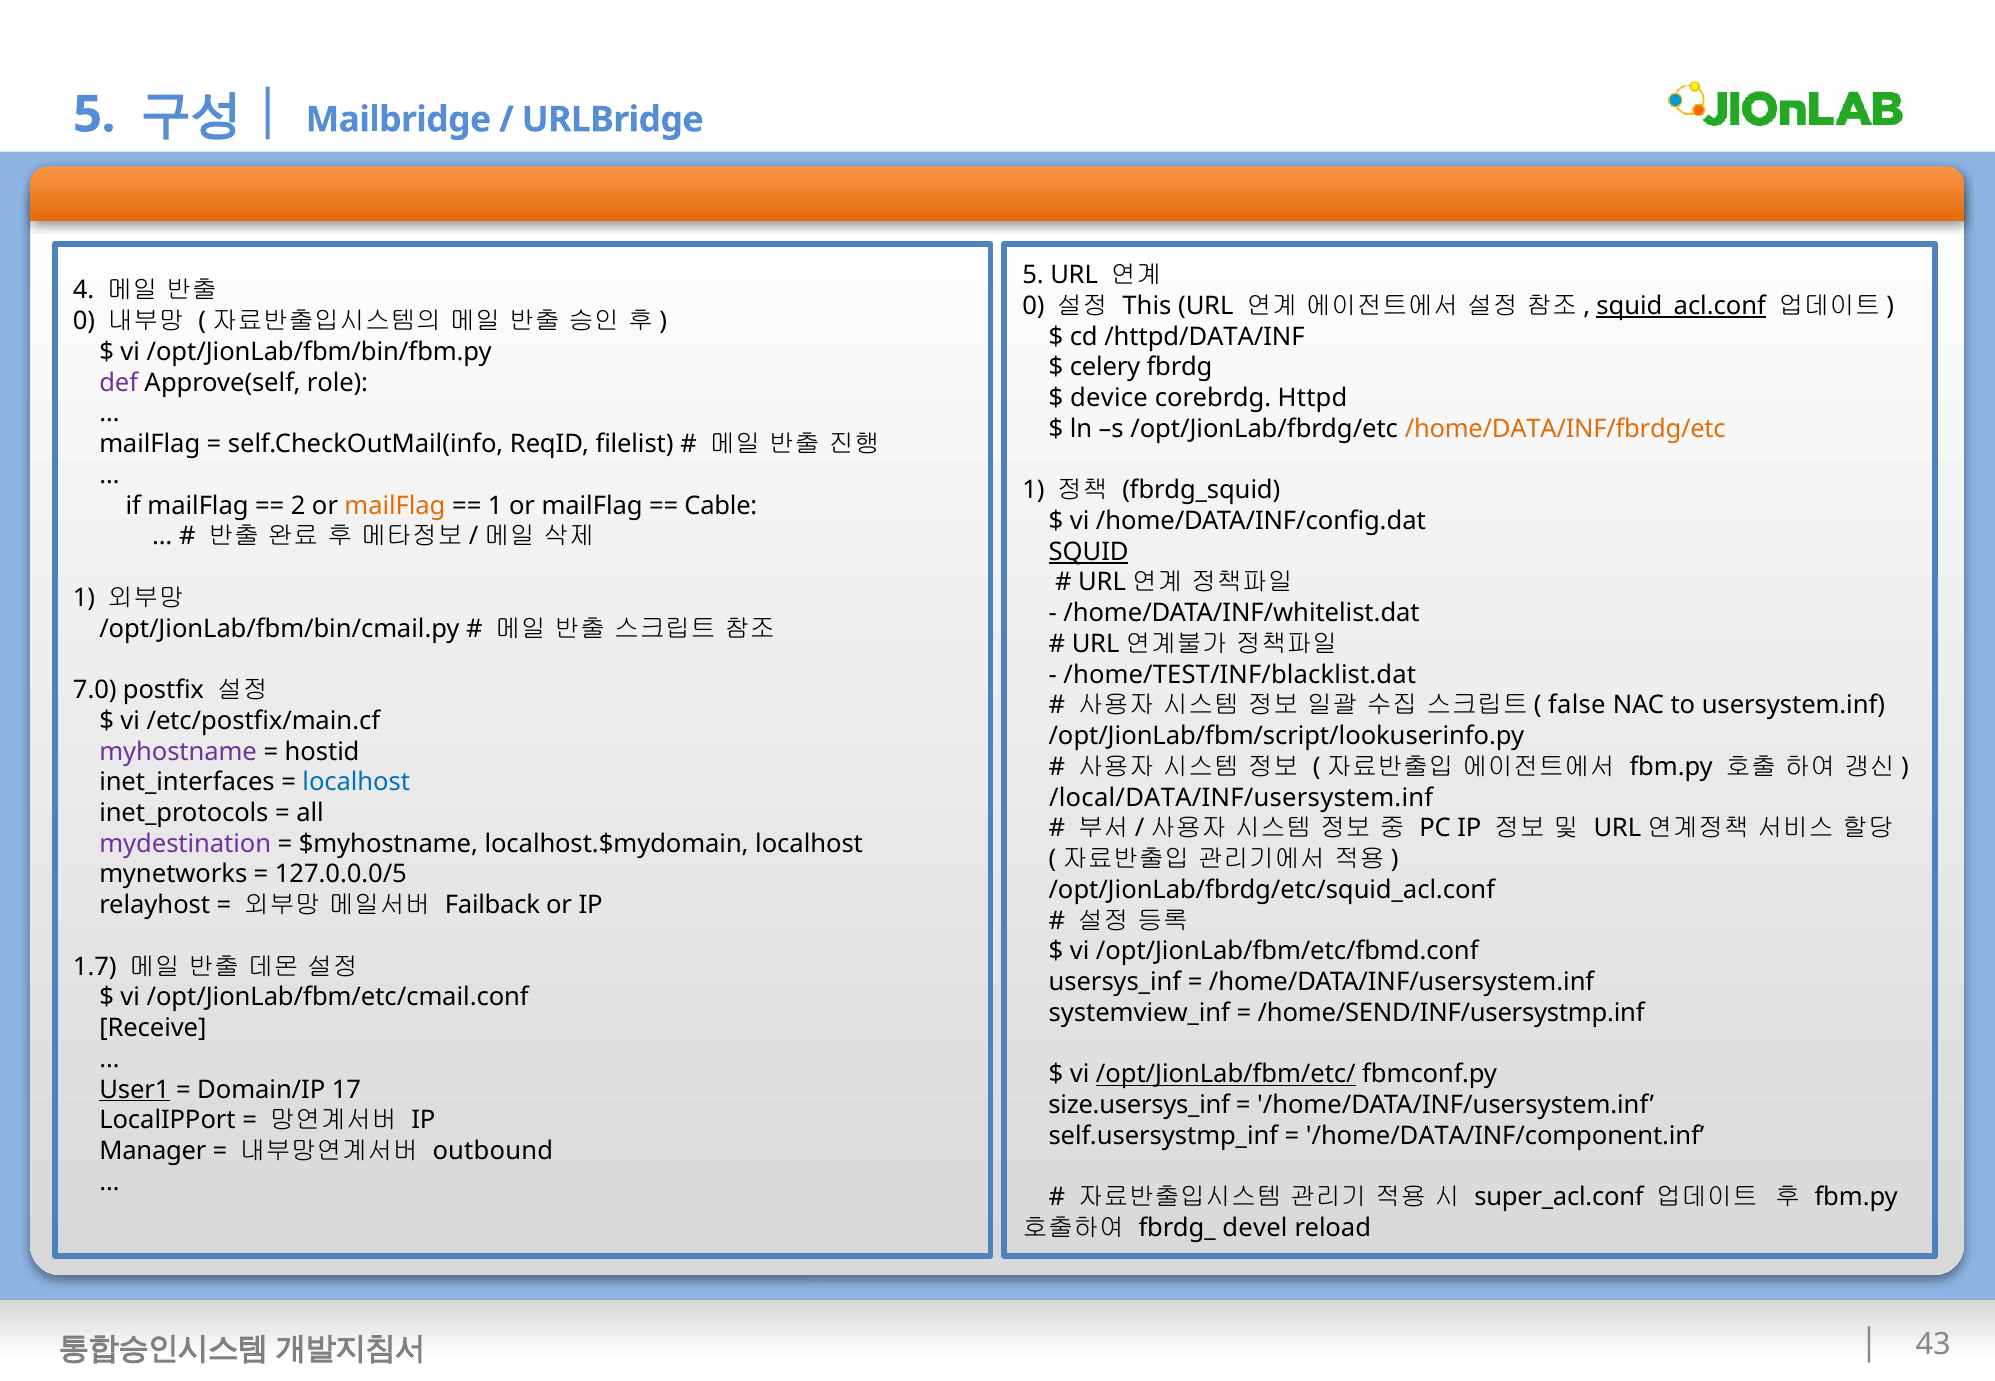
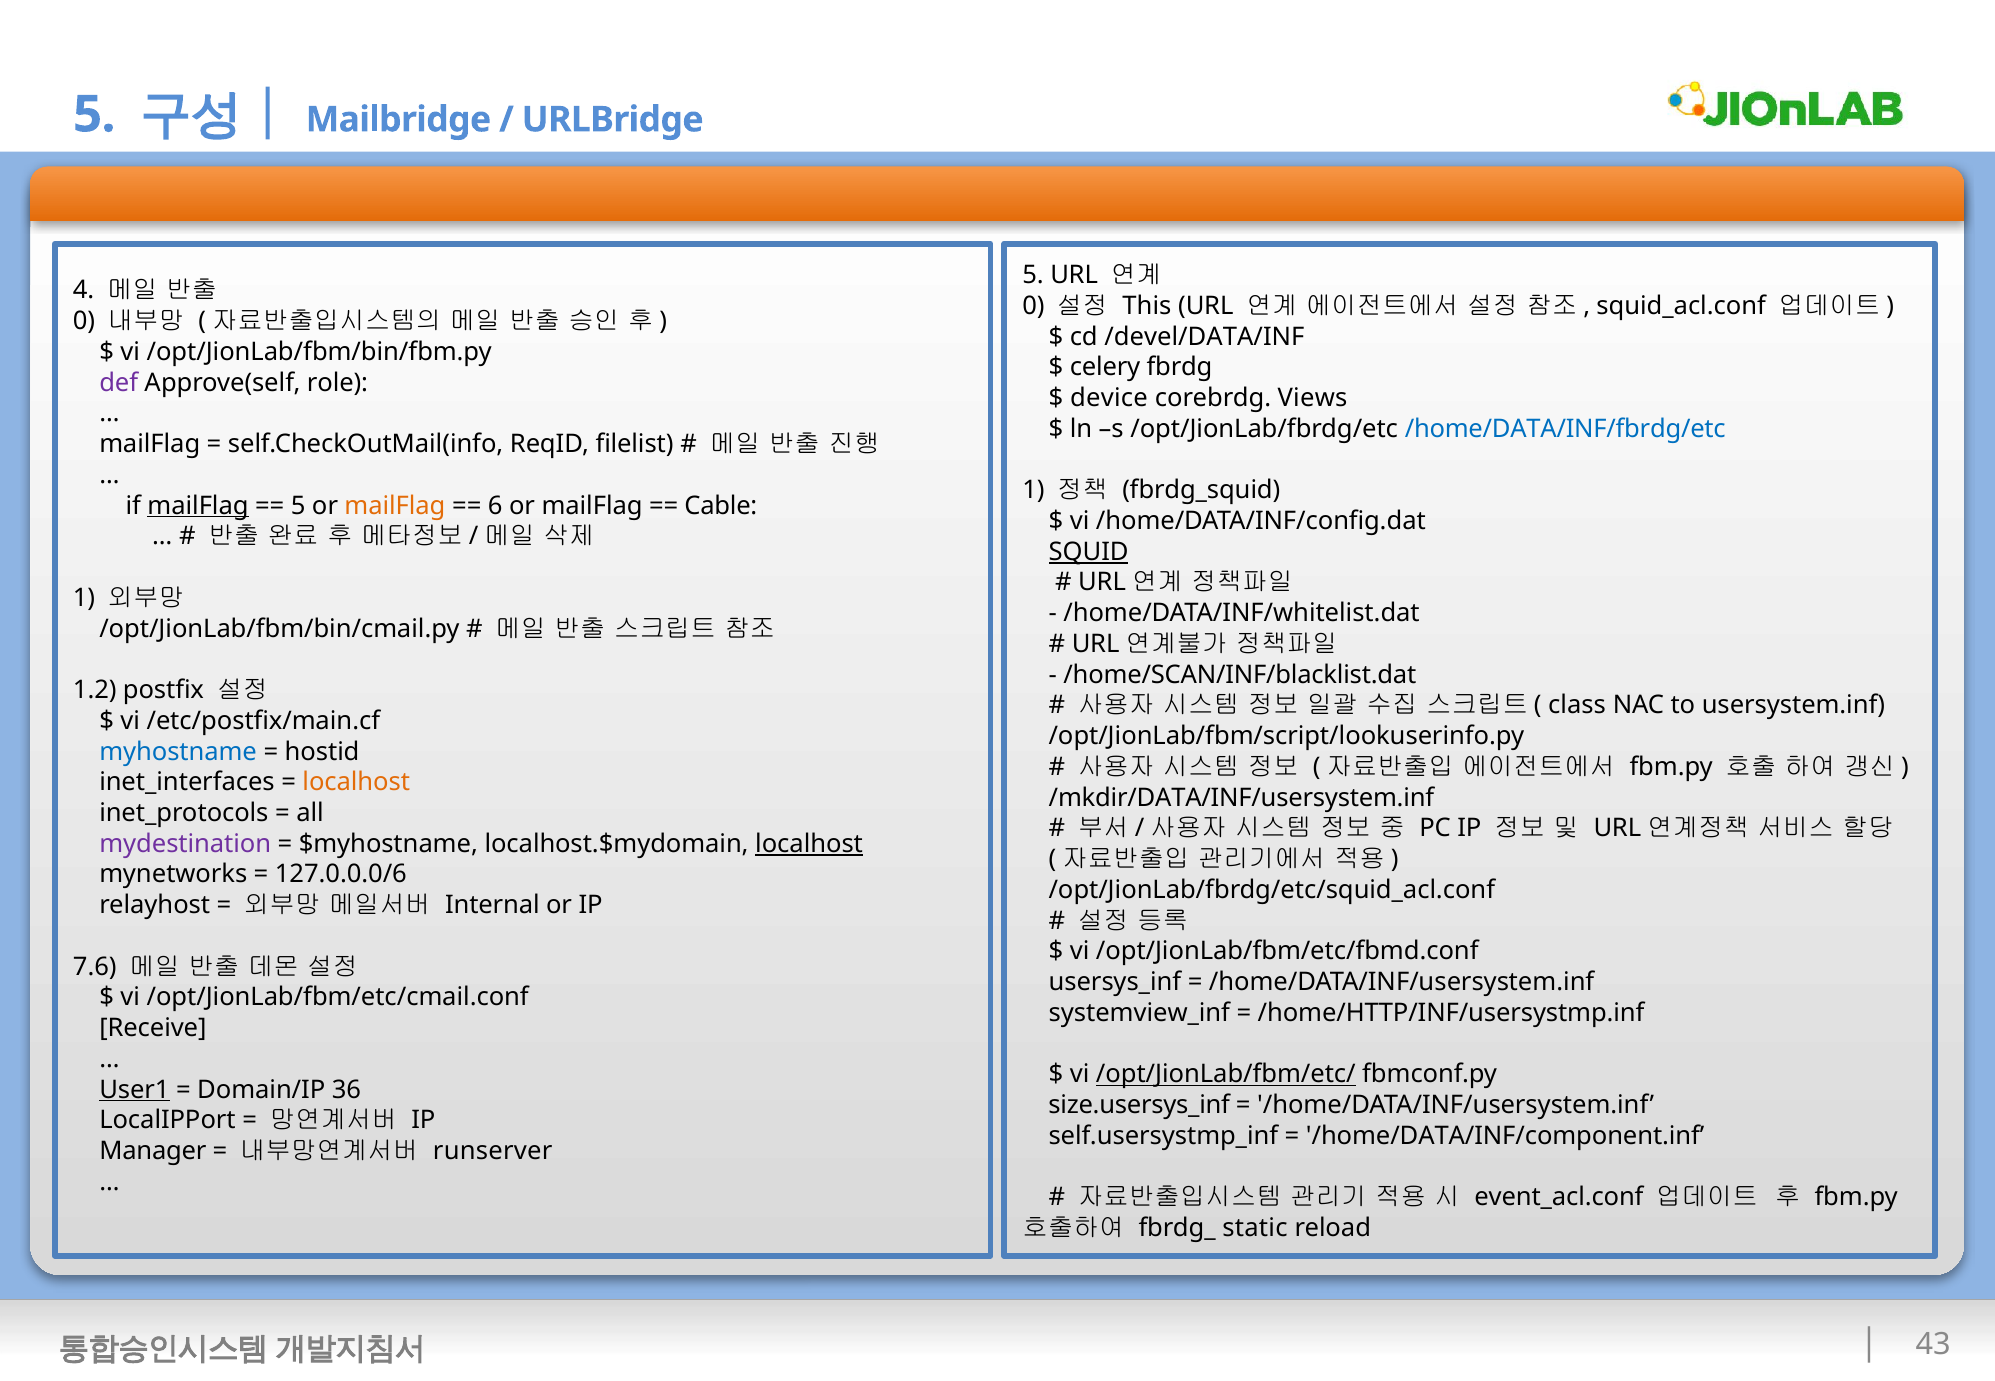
squid_acl.conf underline: present -> none
/httpd/DATA/INF: /httpd/DATA/INF -> /devel/DATA/INF
Httpd: Httpd -> Views
/home/DATA/INF/fbrdg/etc colour: orange -> blue
mailFlag at (198, 506) underline: none -> present
2 at (298, 506): 2 -> 5
1 at (495, 506): 1 -> 6
/home/TEST/INF/blacklist.dat: /home/TEST/INF/blacklist.dat -> /home/SCAN/INF/blacklist.dat
7.0: 7.0 -> 1.2
false: false -> class
myhostname colour: purple -> blue
localhost at (356, 782) colour: blue -> orange
/local/DATA/INF/usersystem.inf: /local/DATA/INF/usersystem.inf -> /mkdir/DATA/INF/usersystem.inf
localhost at (809, 844) underline: none -> present
127.0.0.0/5: 127.0.0.0/5 -> 127.0.0.0/6
Failback: Failback -> Internal
1.7: 1.7 -> 7.6
/home/SEND/INF/usersystmp.inf: /home/SEND/INF/usersystmp.inf -> /home/HTTP/INF/usersystmp.inf
17: 17 -> 36
outbound: outbound -> runserver
super_acl.conf: super_acl.conf -> event_acl.conf
devel: devel -> static
